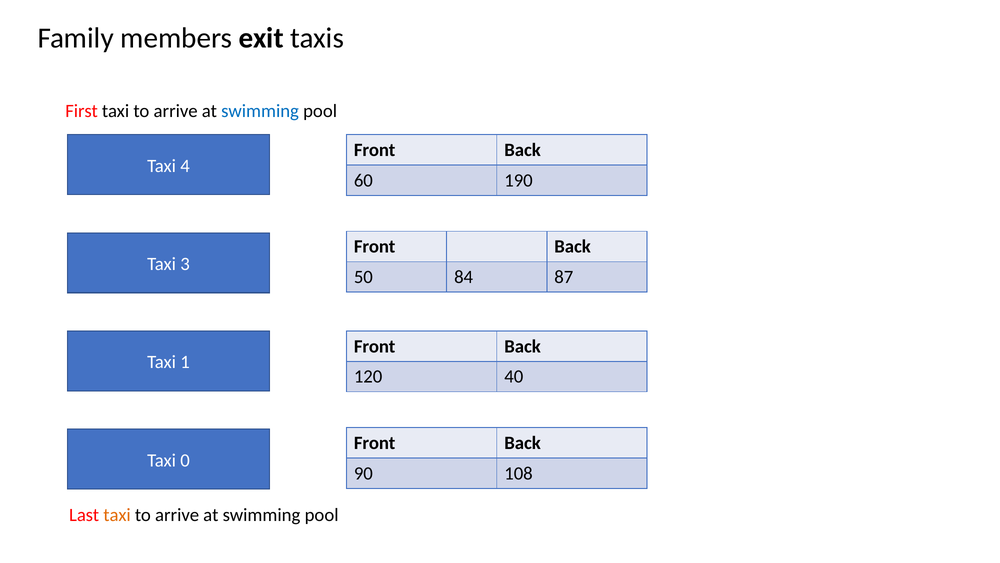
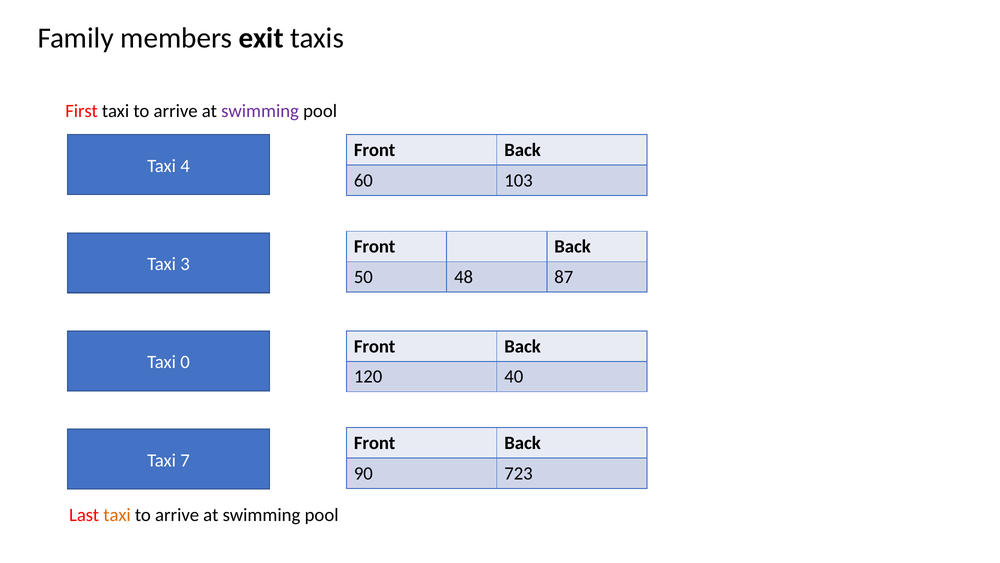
swimming at (260, 111) colour: blue -> purple
190: 190 -> 103
84: 84 -> 48
1: 1 -> 0
0: 0 -> 7
108: 108 -> 723
